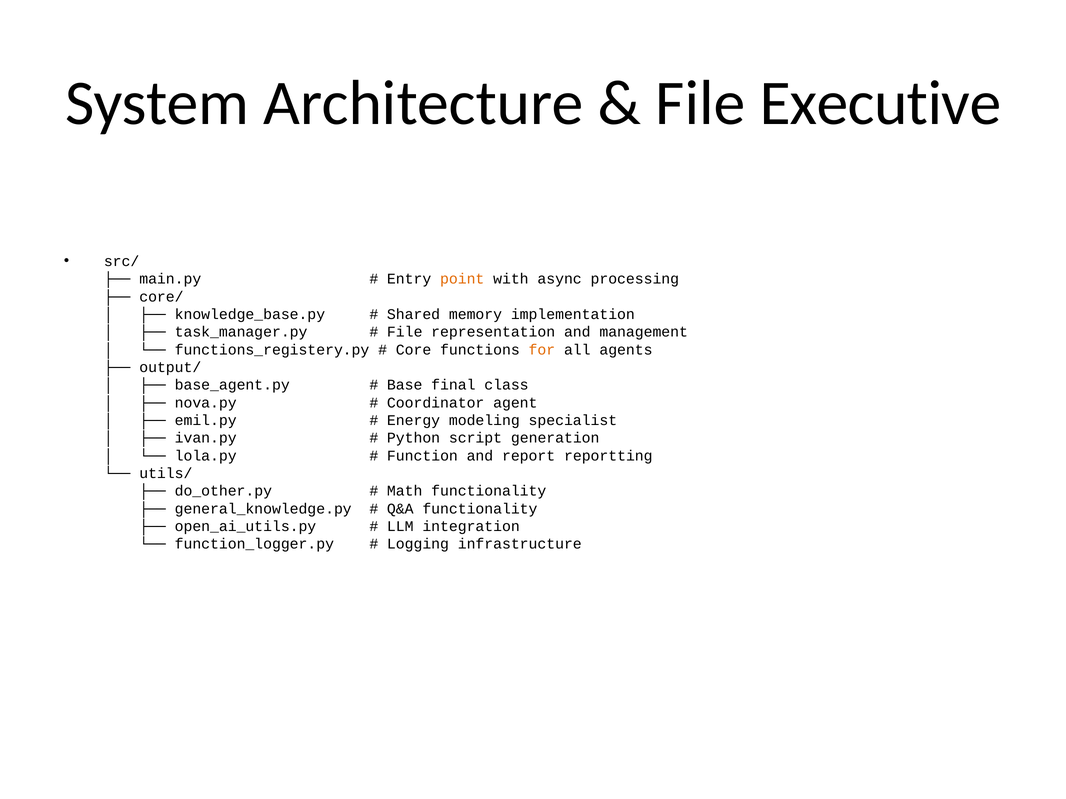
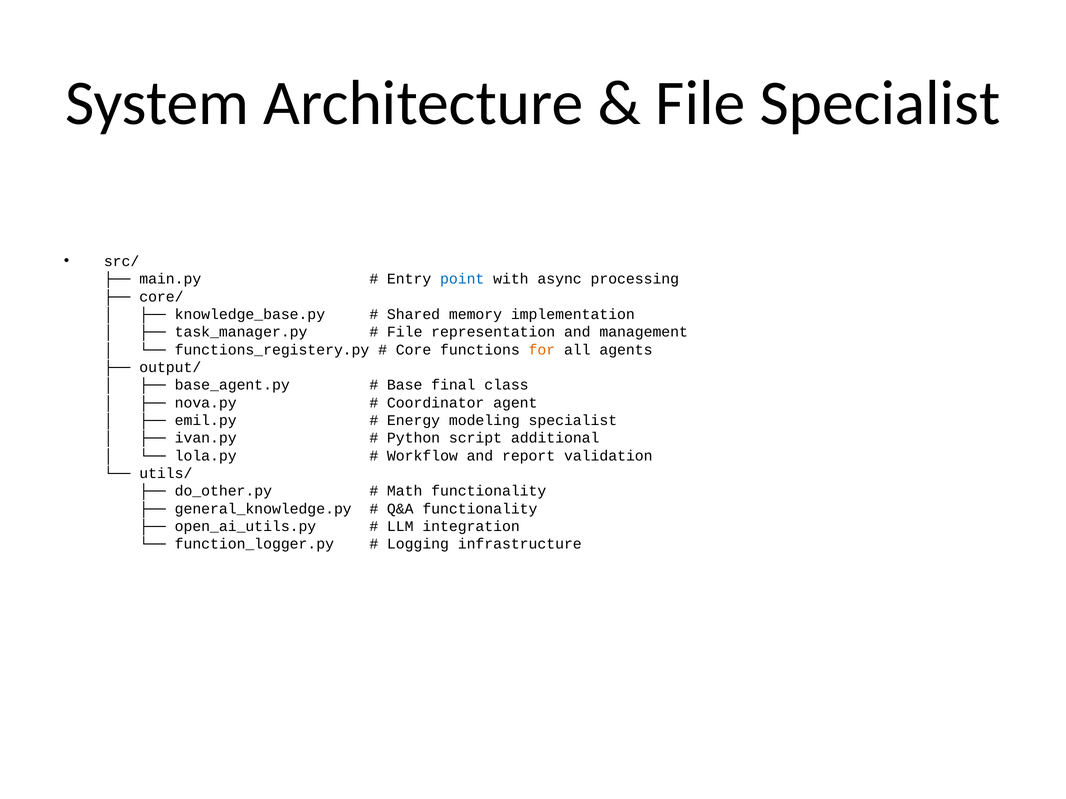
File Executive: Executive -> Specialist
point colour: orange -> blue
generation: generation -> additional
Function: Function -> Workflow
reportting: reportting -> validation
